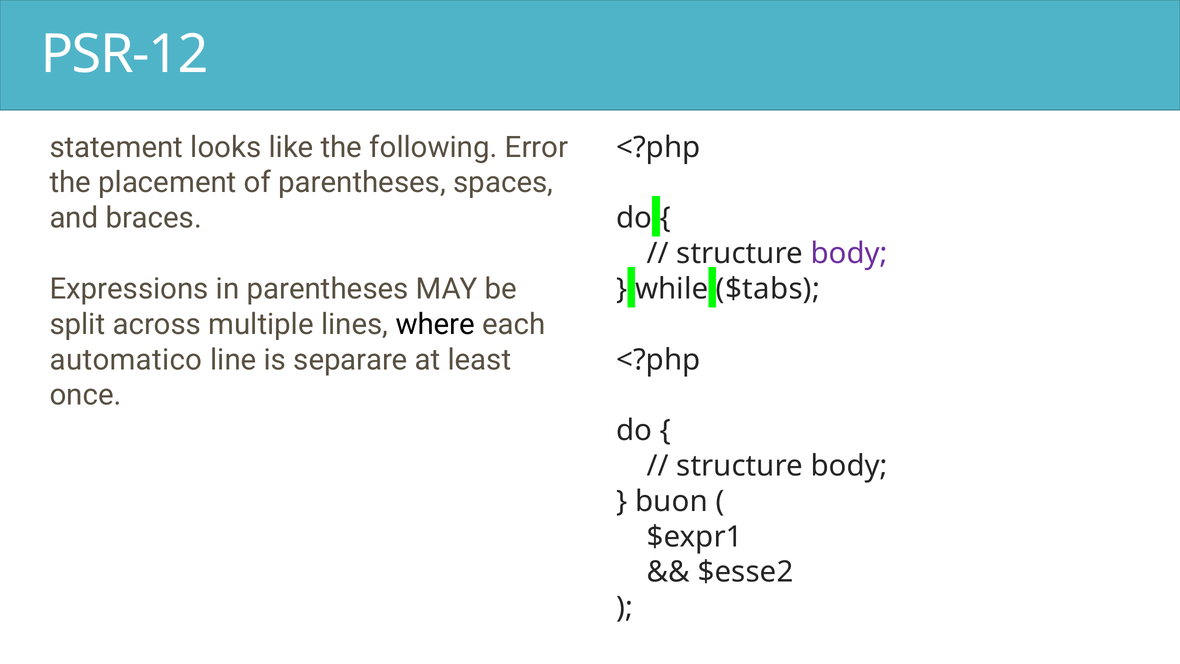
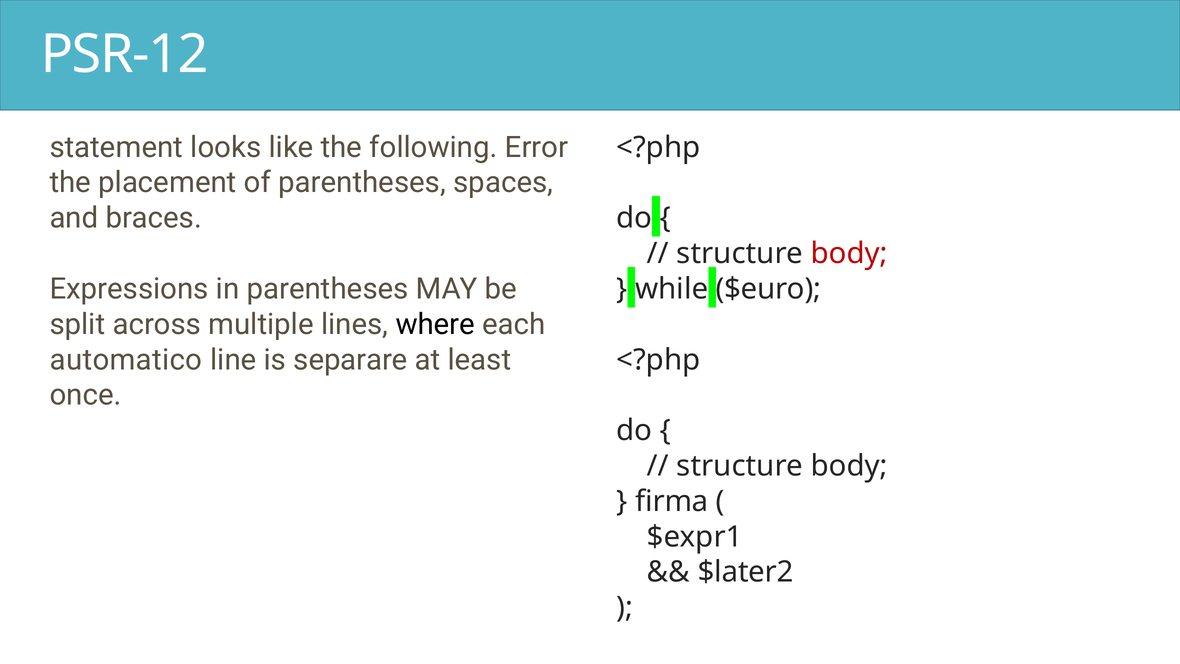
body at (849, 253) colour: purple -> red
$tabs: $tabs -> $euro
buon: buon -> firma
$esse2: $esse2 -> $later2
